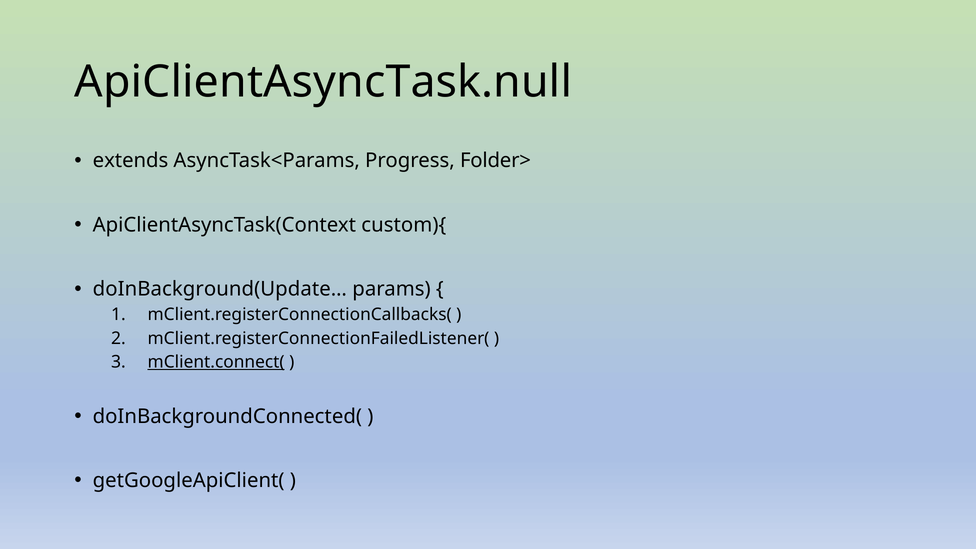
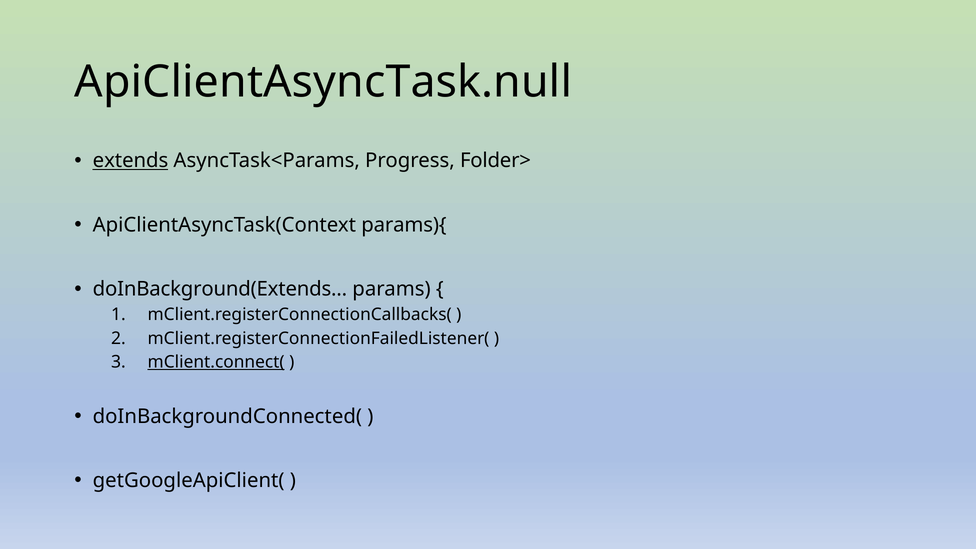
extends underline: none -> present
custom){: custom){ -> params){
doInBackground(Update…: doInBackground(Update… -> doInBackground(Extends…
